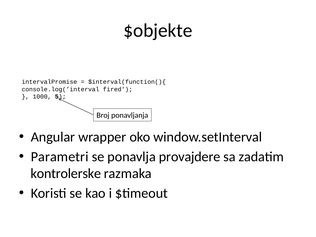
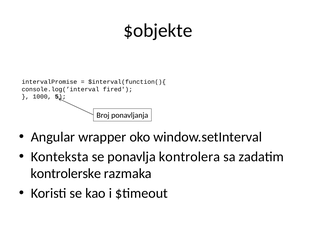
Parametri: Parametri -> Konteksta
provajdere: provajdere -> kontrolera
